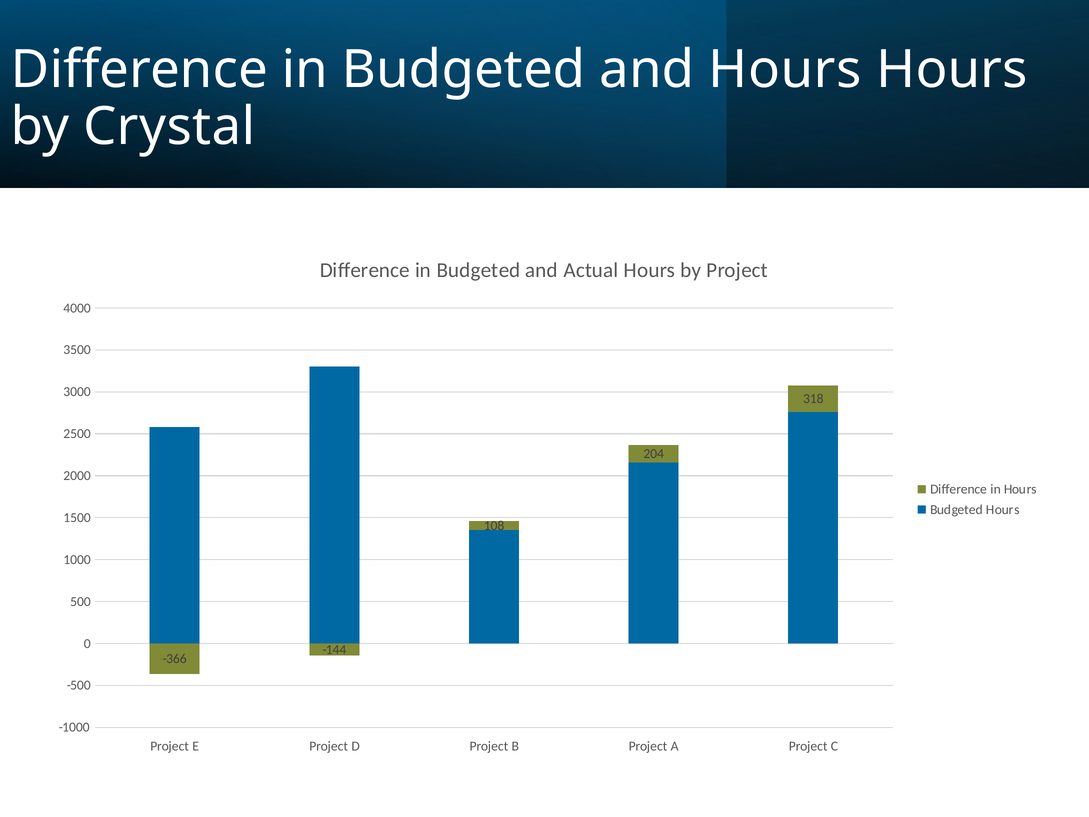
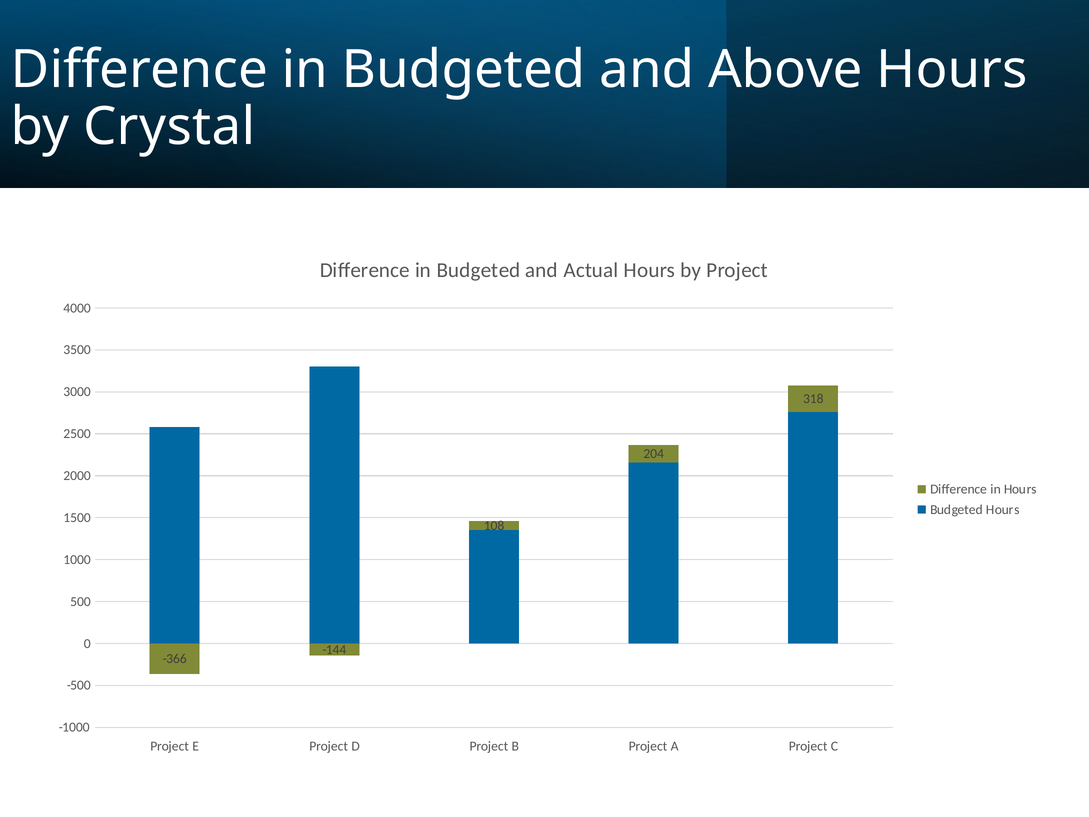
and Hours: Hours -> Above
